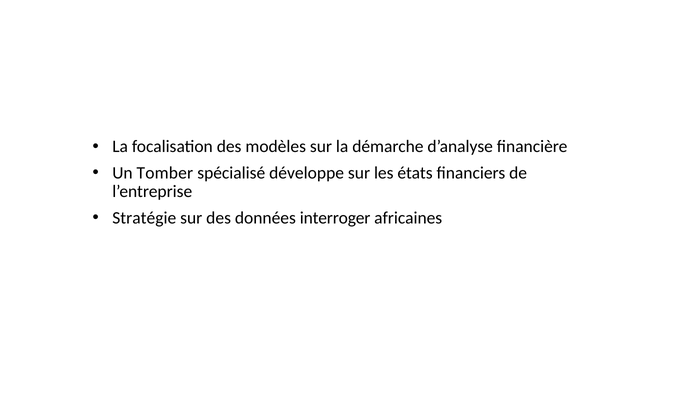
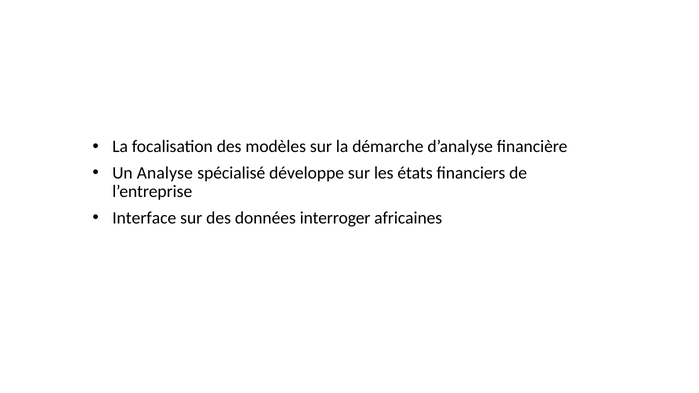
Tomber: Tomber -> Analyse
Stratégie: Stratégie -> Interface
